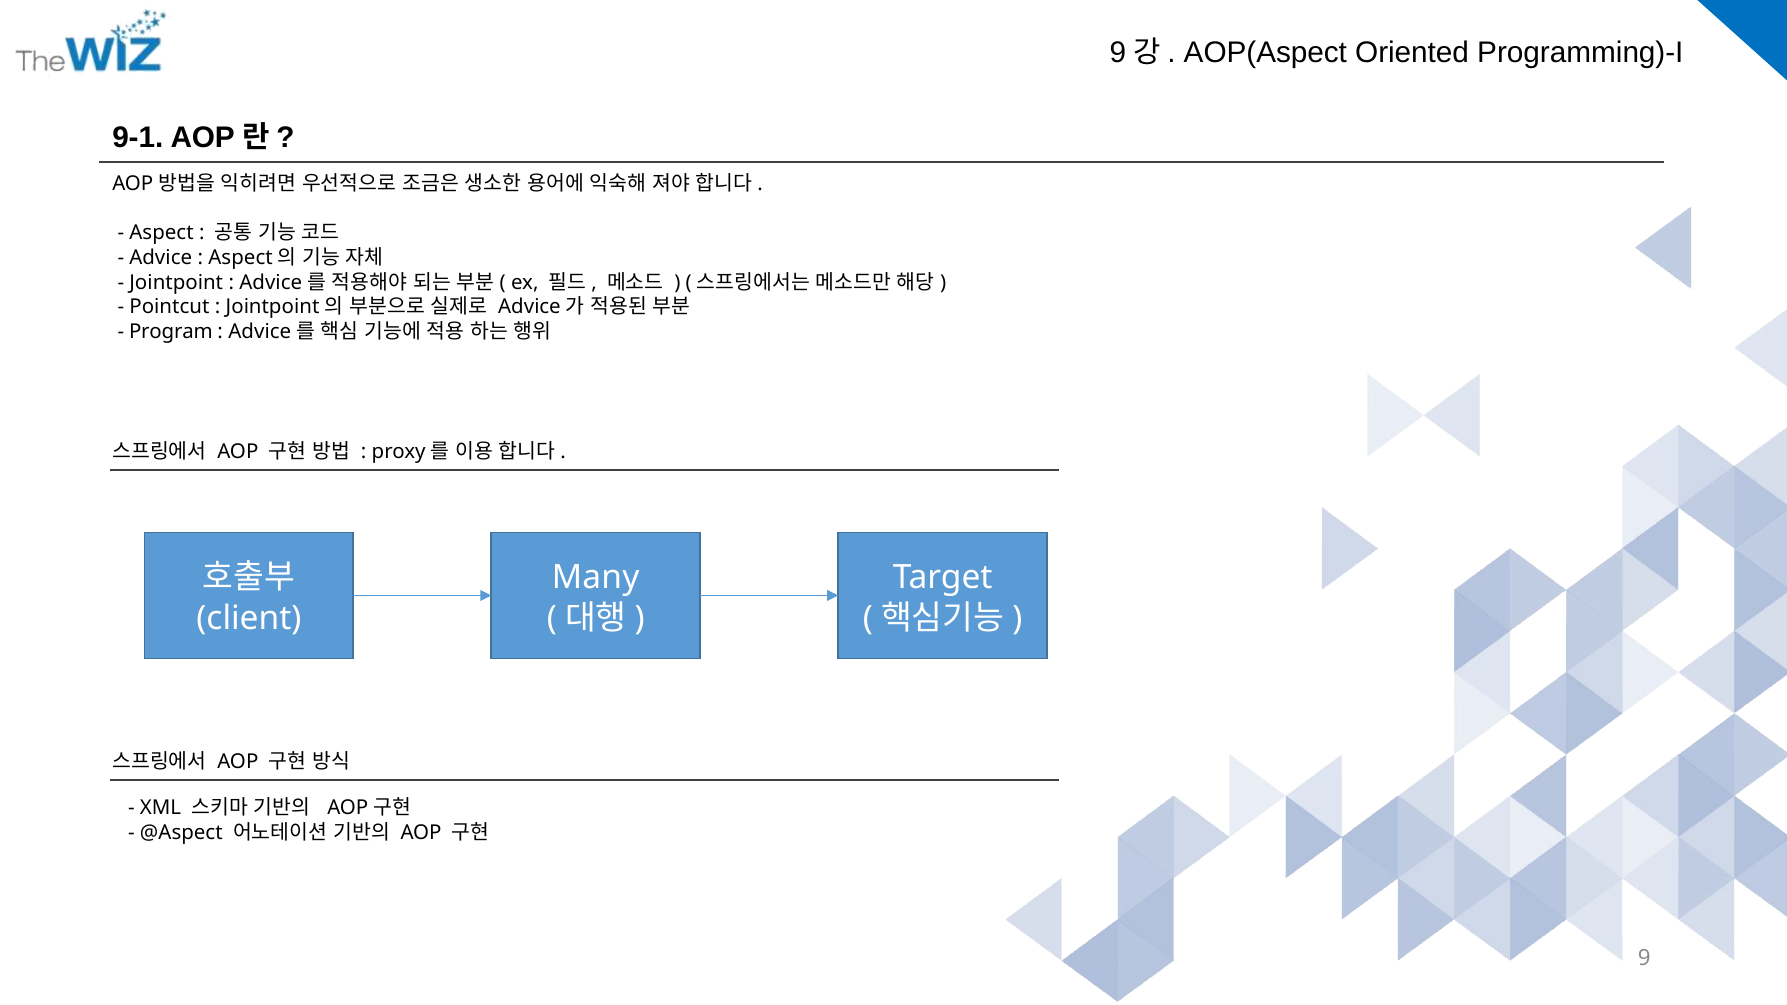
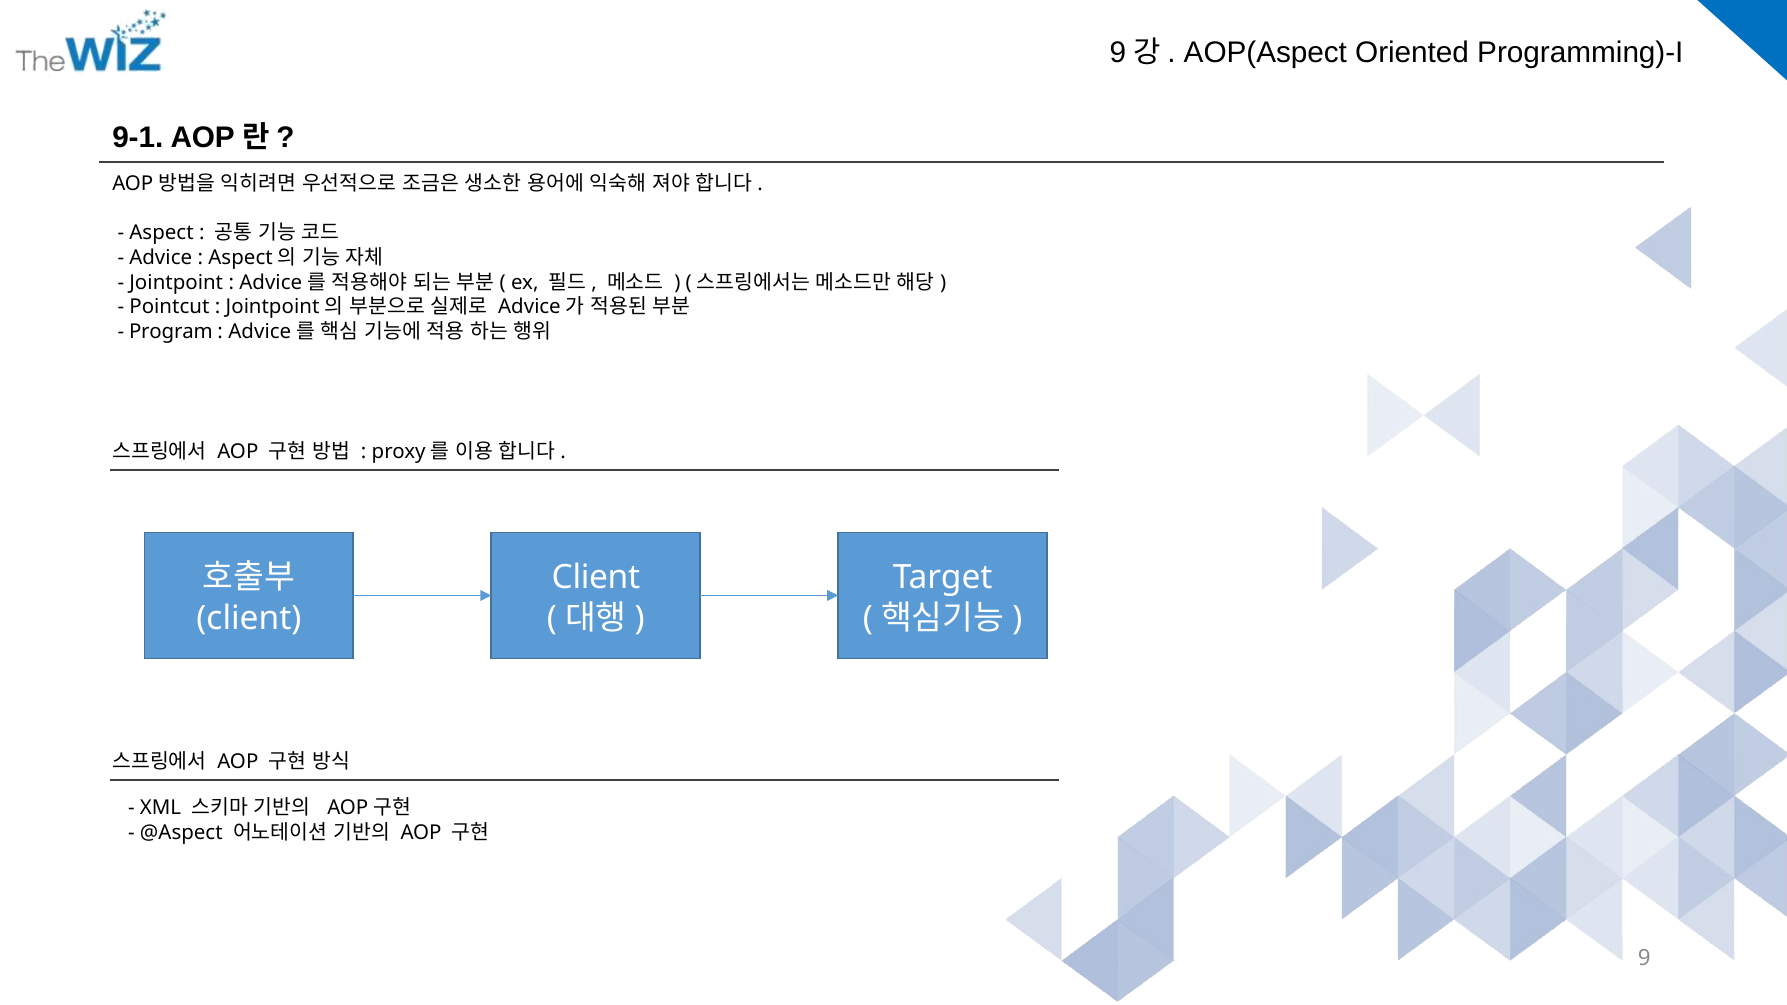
Many at (596, 578): Many -> Client
